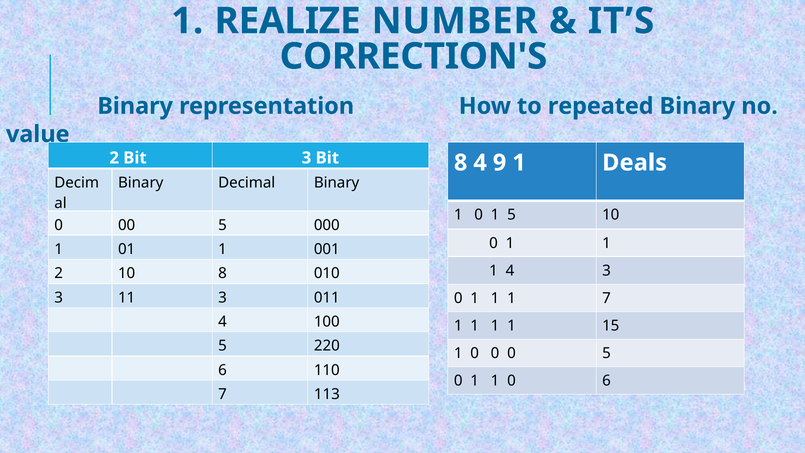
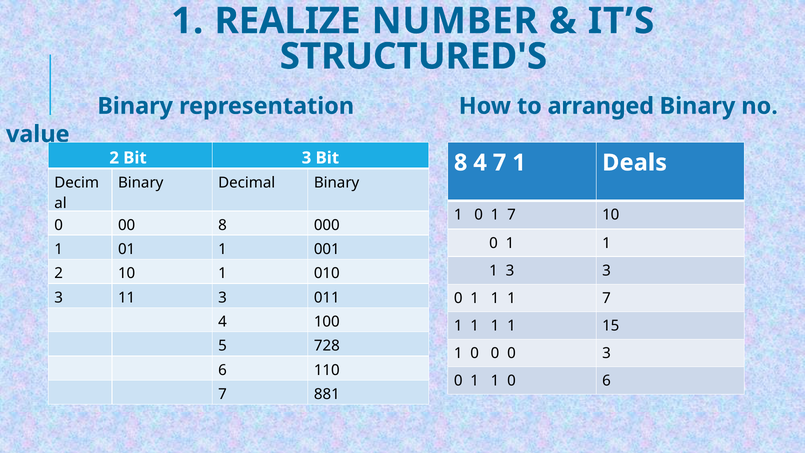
CORRECTION'S: CORRECTION'S -> STRUCTURED'S
repeated: repeated -> arranged
4 9: 9 -> 7
0 1 5: 5 -> 7
00 5: 5 -> 8
1 4: 4 -> 3
10 8: 8 -> 1
220: 220 -> 728
0 5: 5 -> 3
113: 113 -> 881
